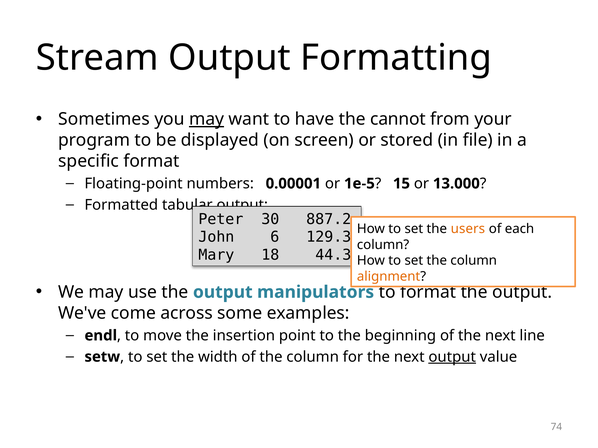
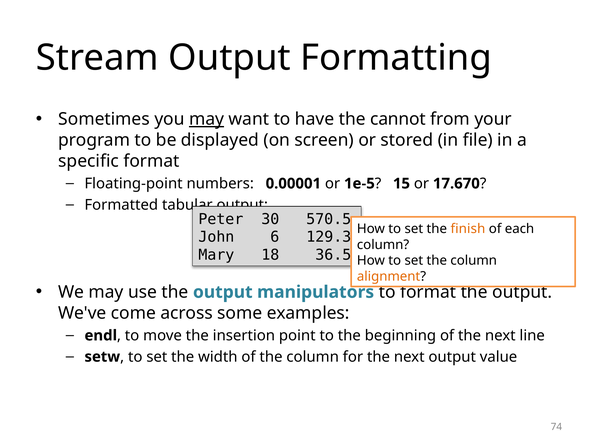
13.000: 13.000 -> 17.670
887.2: 887.2 -> 570.5
users: users -> finish
44.3: 44.3 -> 36.5
output at (452, 357) underline: present -> none
